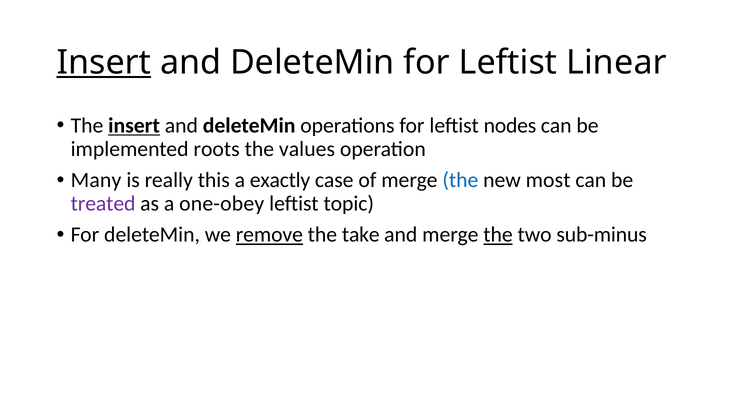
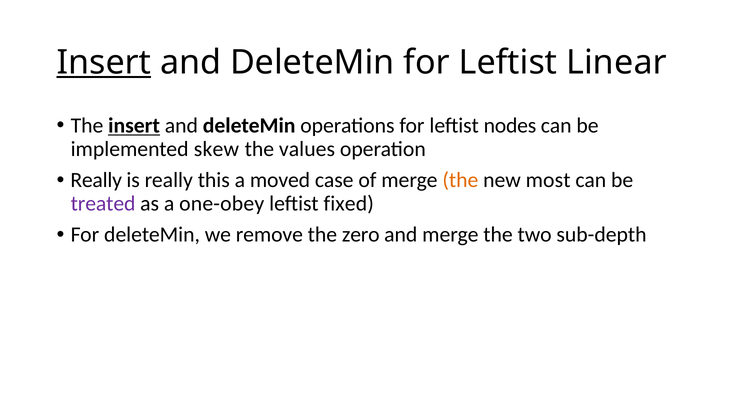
roots: roots -> skew
Many at (96, 180): Many -> Really
exactly: exactly -> moved
the at (460, 180) colour: blue -> orange
topic: topic -> fixed
remove underline: present -> none
take: take -> zero
the at (498, 235) underline: present -> none
sub-minus: sub-minus -> sub-depth
